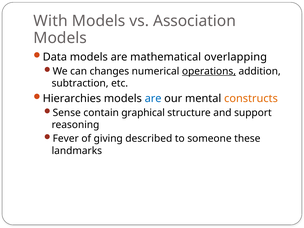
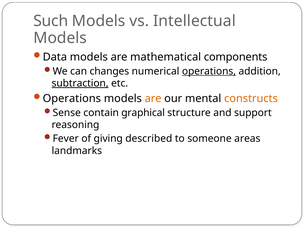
With: With -> Such
Association: Association -> Intellectual
overlapping: overlapping -> components
subtraction underline: none -> present
Hierarchies at (72, 98): Hierarchies -> Operations
are at (153, 98) colour: blue -> orange
these: these -> areas
